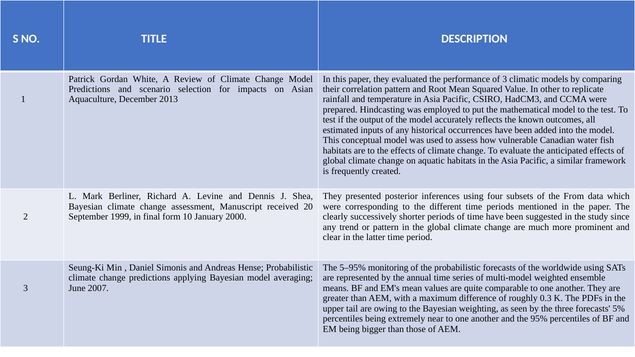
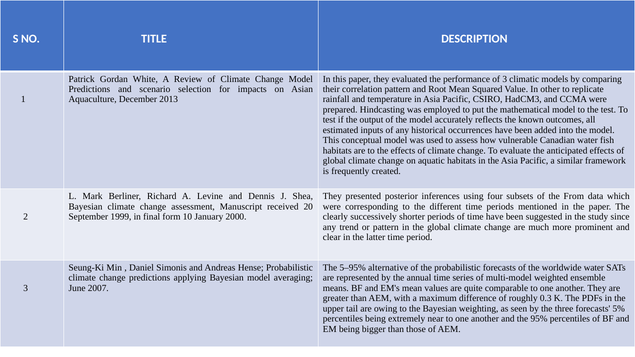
monitoring: monitoring -> alternative
worldwide using: using -> water
